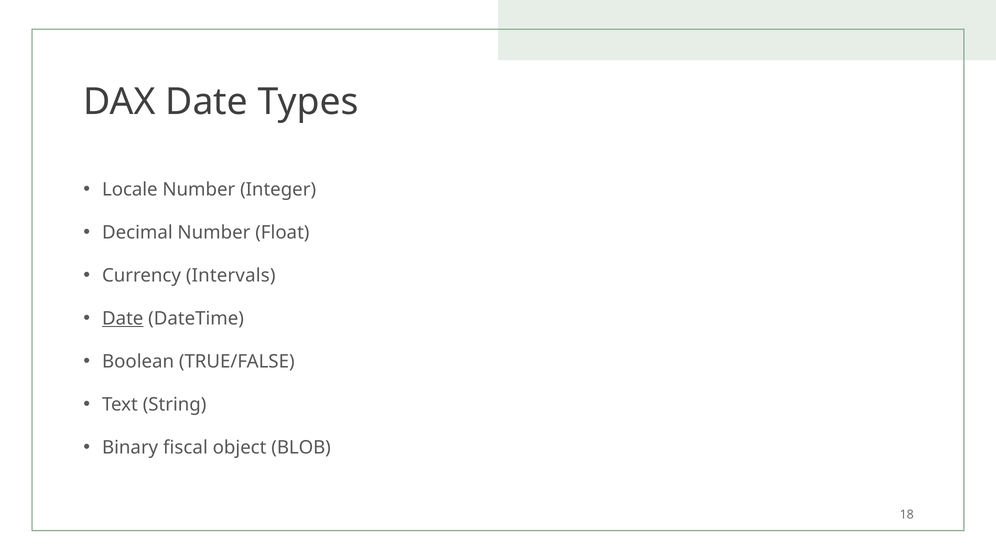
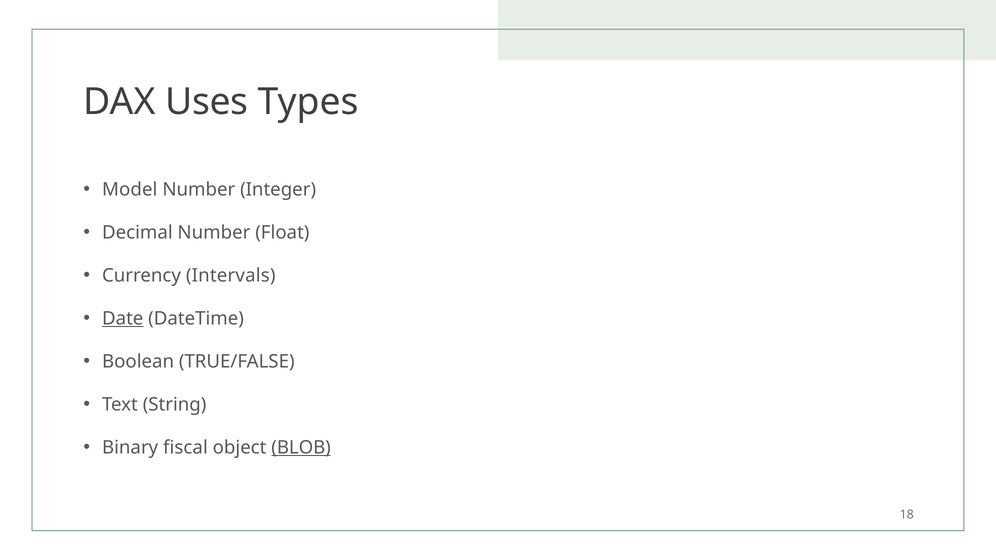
DAX Date: Date -> Uses
Locale: Locale -> Model
BLOB underline: none -> present
